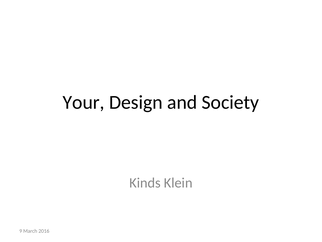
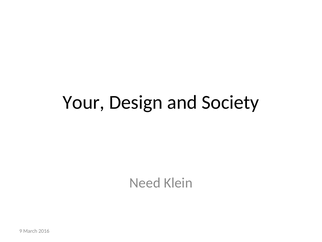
Kinds: Kinds -> Need
